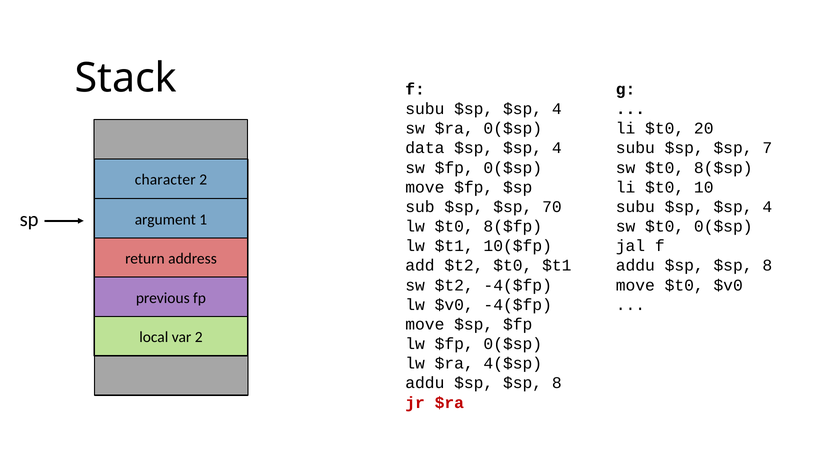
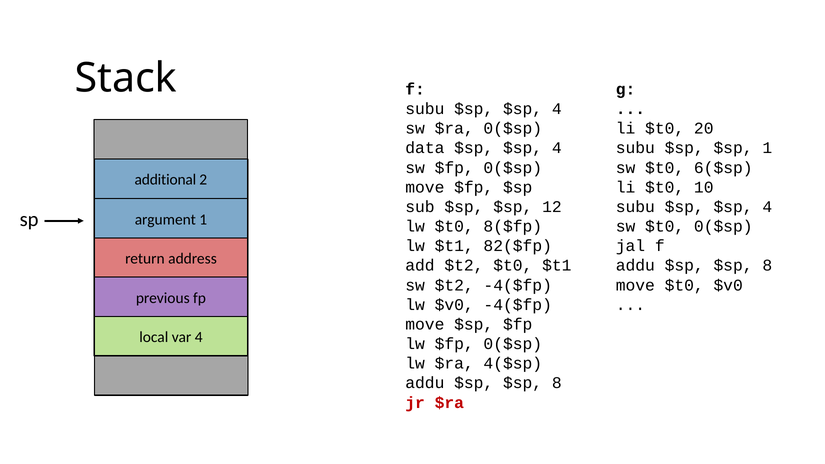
$sp 7: 7 -> 1
8($sp: 8($sp -> 6($sp
character: character -> additional
70: 70 -> 12
10($fp: 10($fp -> 82($fp
var 2: 2 -> 4
